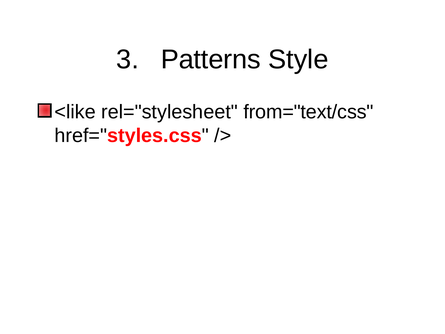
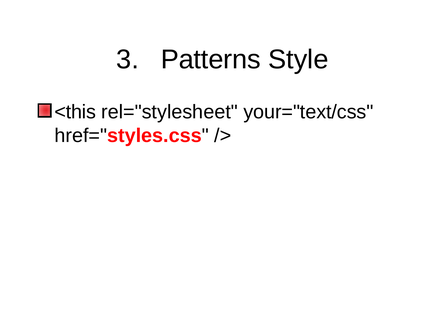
<like: <like -> <this
from="text/css: from="text/css -> your="text/css
